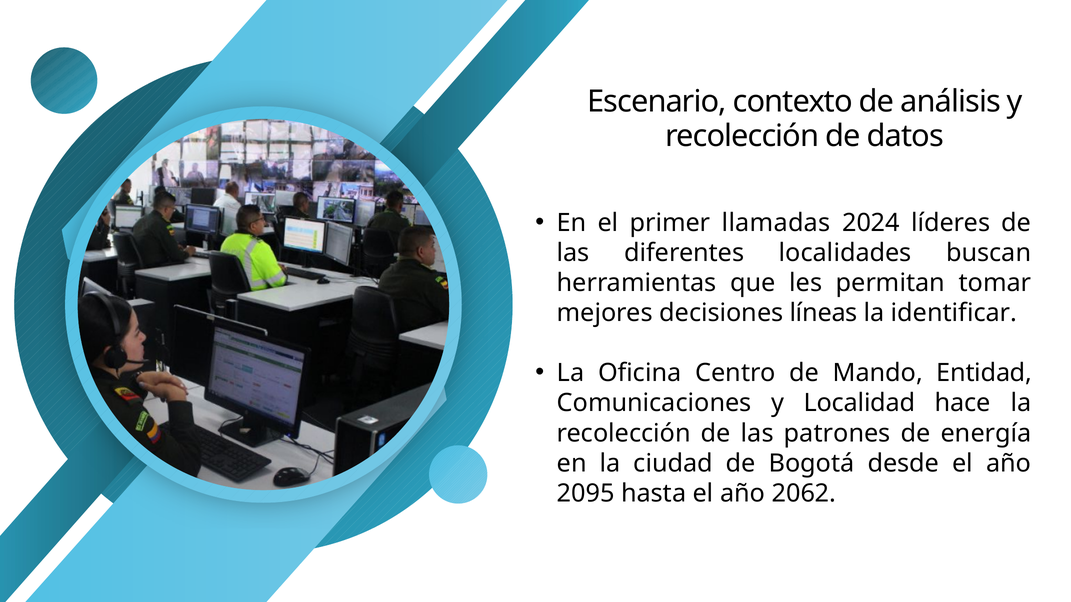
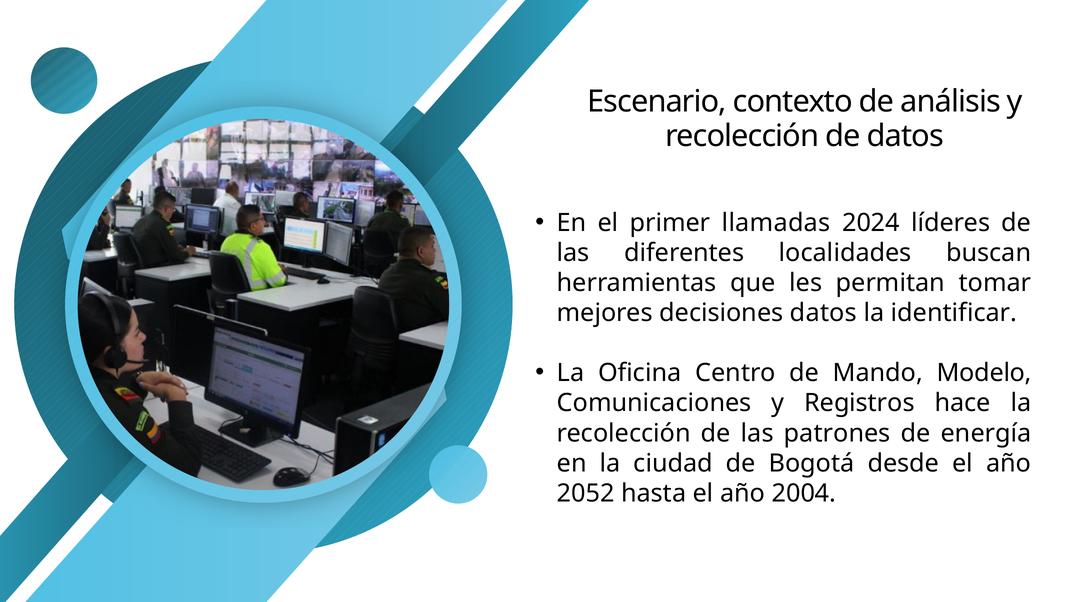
decisiones líneas: líneas -> datos
Entidad: Entidad -> Modelo
Localidad: Localidad -> Registros
2095: 2095 -> 2052
2062: 2062 -> 2004
